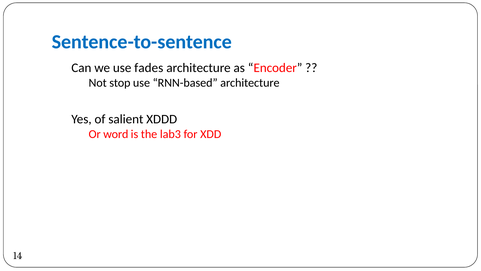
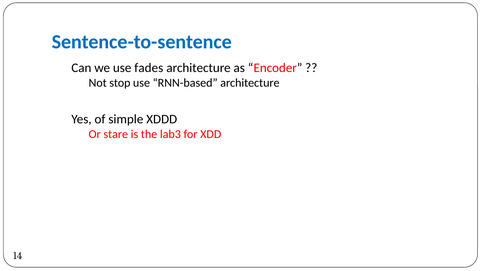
salient: salient -> simple
word: word -> stare
